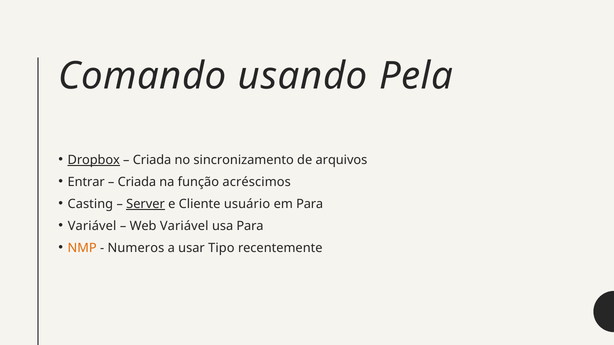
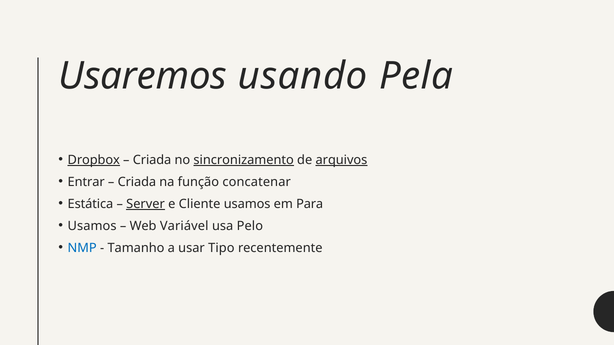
Comando: Comando -> Usaremos
sincronizamento underline: none -> present
arquivos underline: none -> present
acréscimos: acréscimos -> concatenar
Casting: Casting -> Estática
Cliente usuário: usuário -> usamos
Variável at (92, 226): Variável -> Usamos
usa Para: Para -> Pelo
NMP colour: orange -> blue
Numeros: Numeros -> Tamanho
